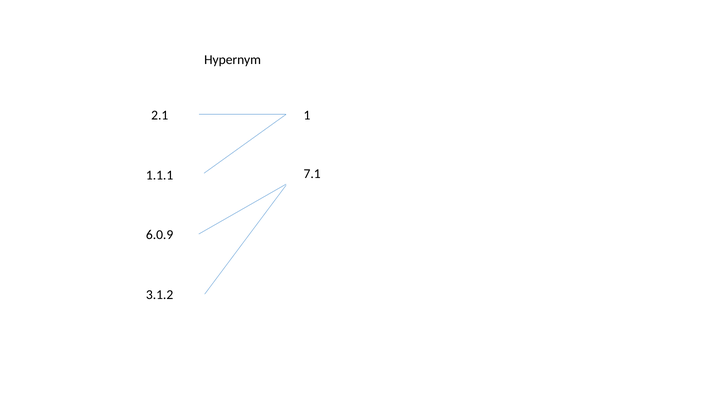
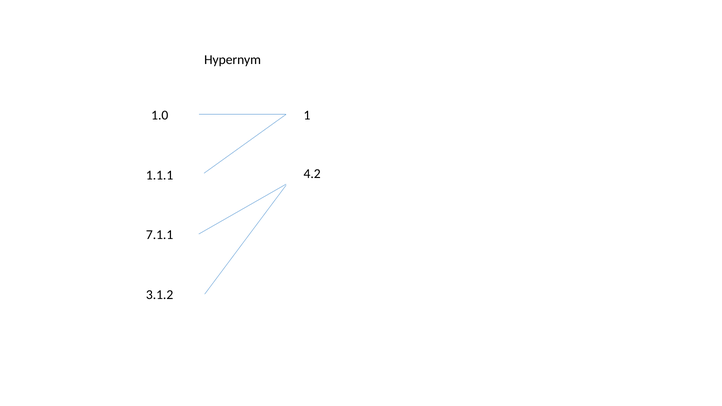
2.1: 2.1 -> 1.0
7.1: 7.1 -> 4.2
6.0.9: 6.0.9 -> 7.1.1
